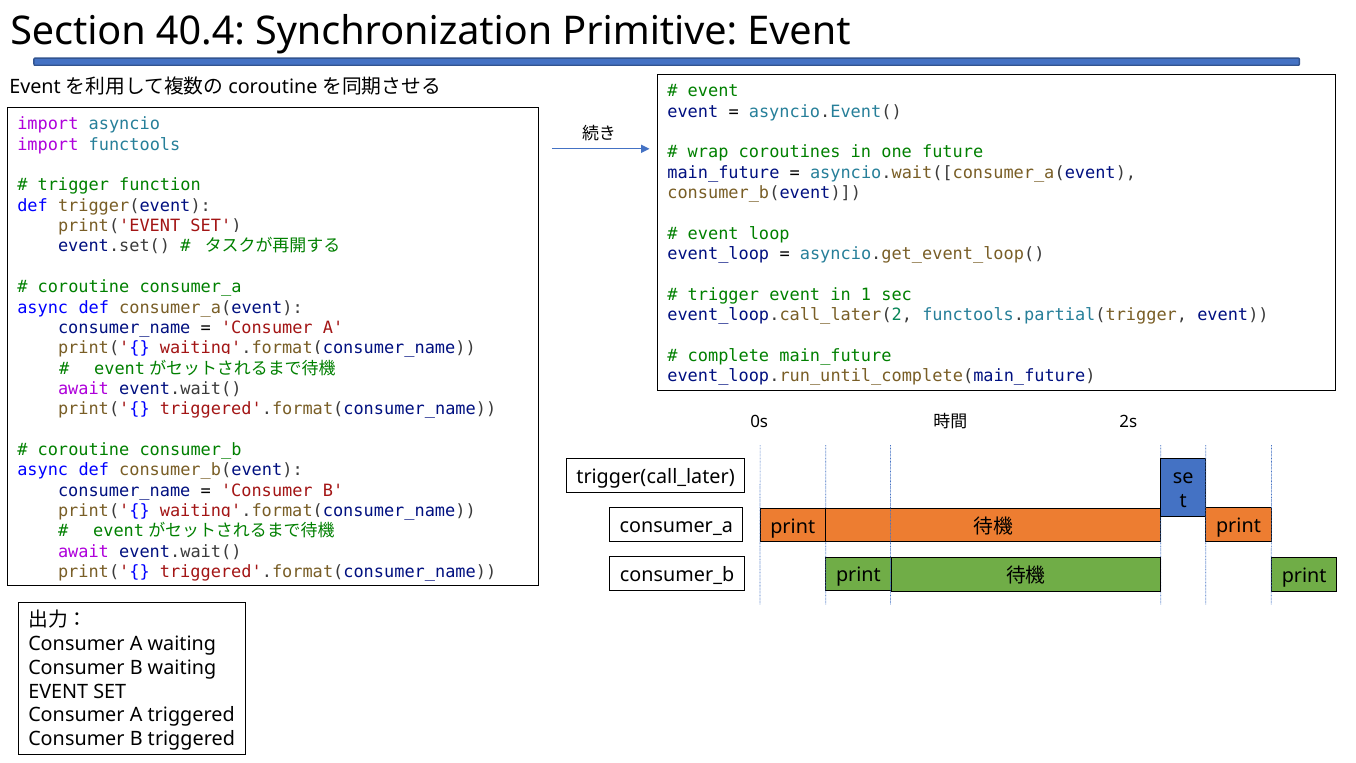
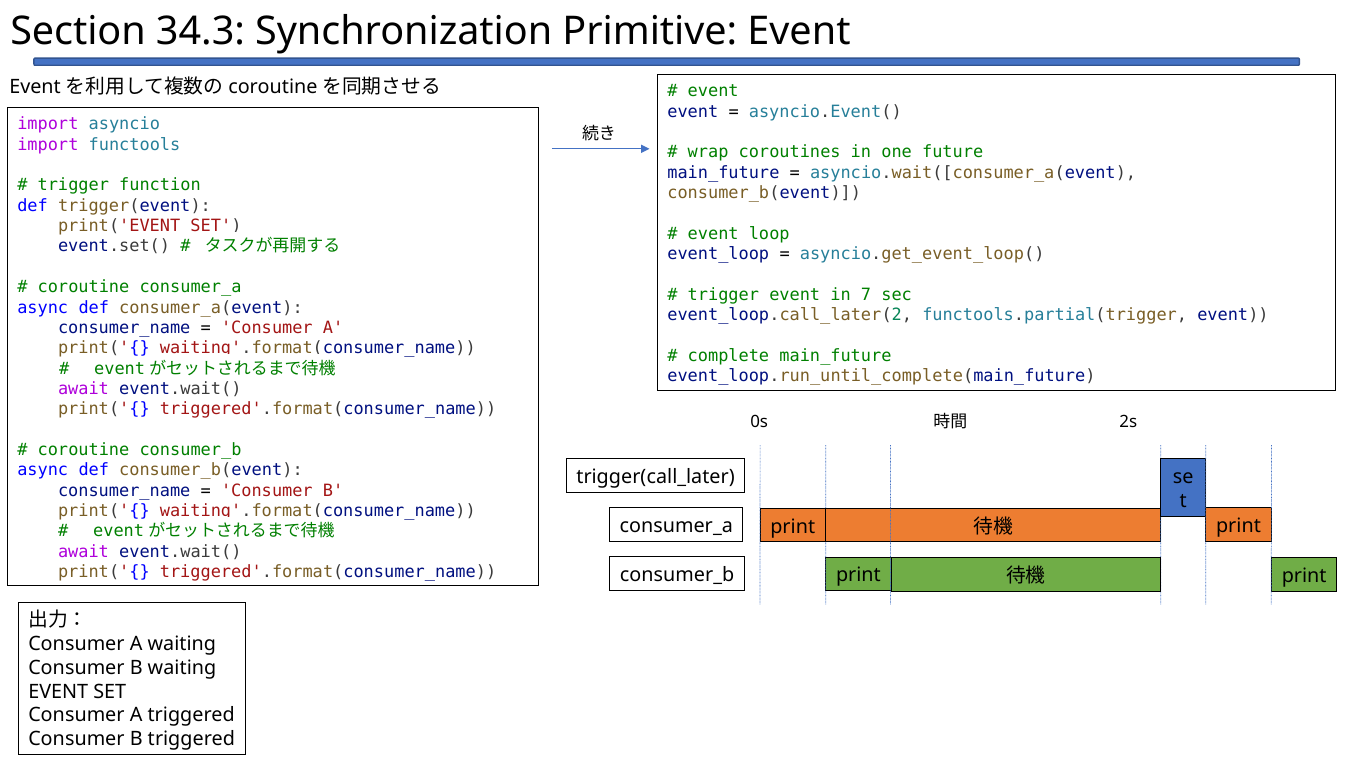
40.4: 40.4 -> 34.3
1: 1 -> 7
